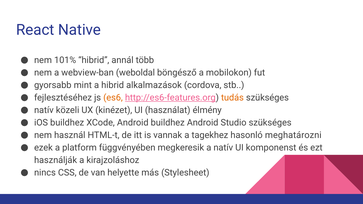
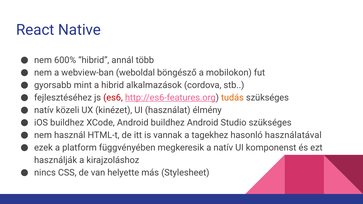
101%: 101% -> 600%
es6 colour: orange -> red
meghatározni: meghatározni -> használatával
